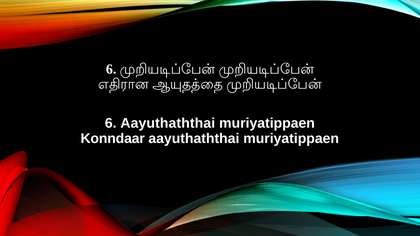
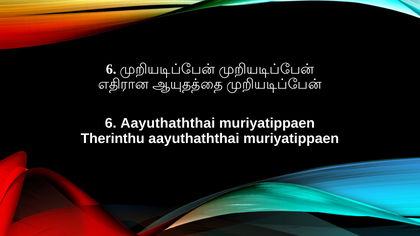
Konndaar: Konndaar -> Therinthu
